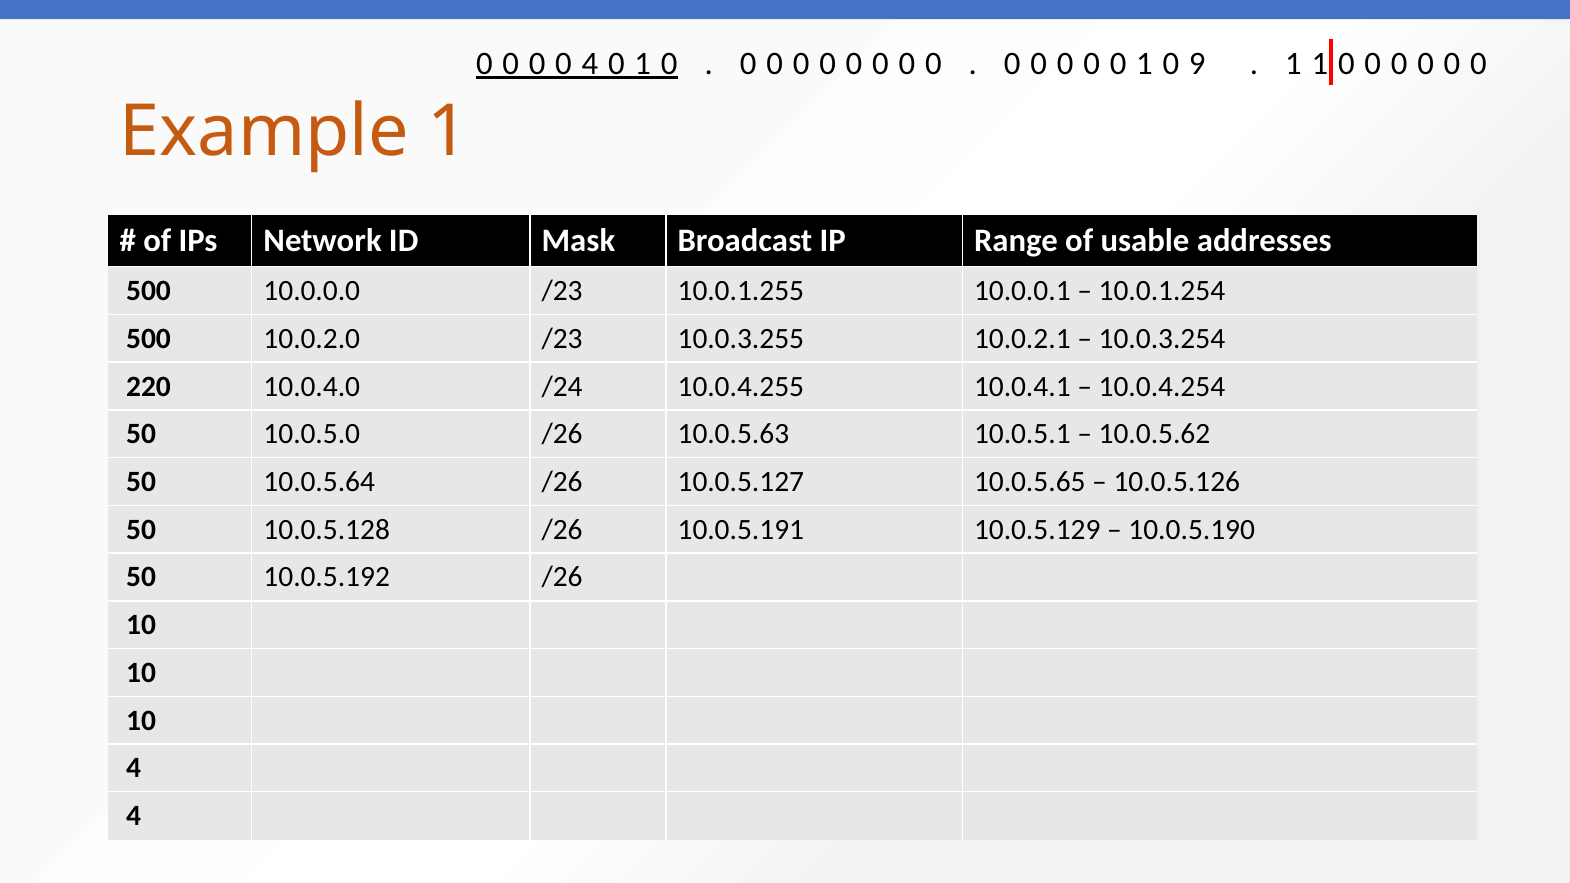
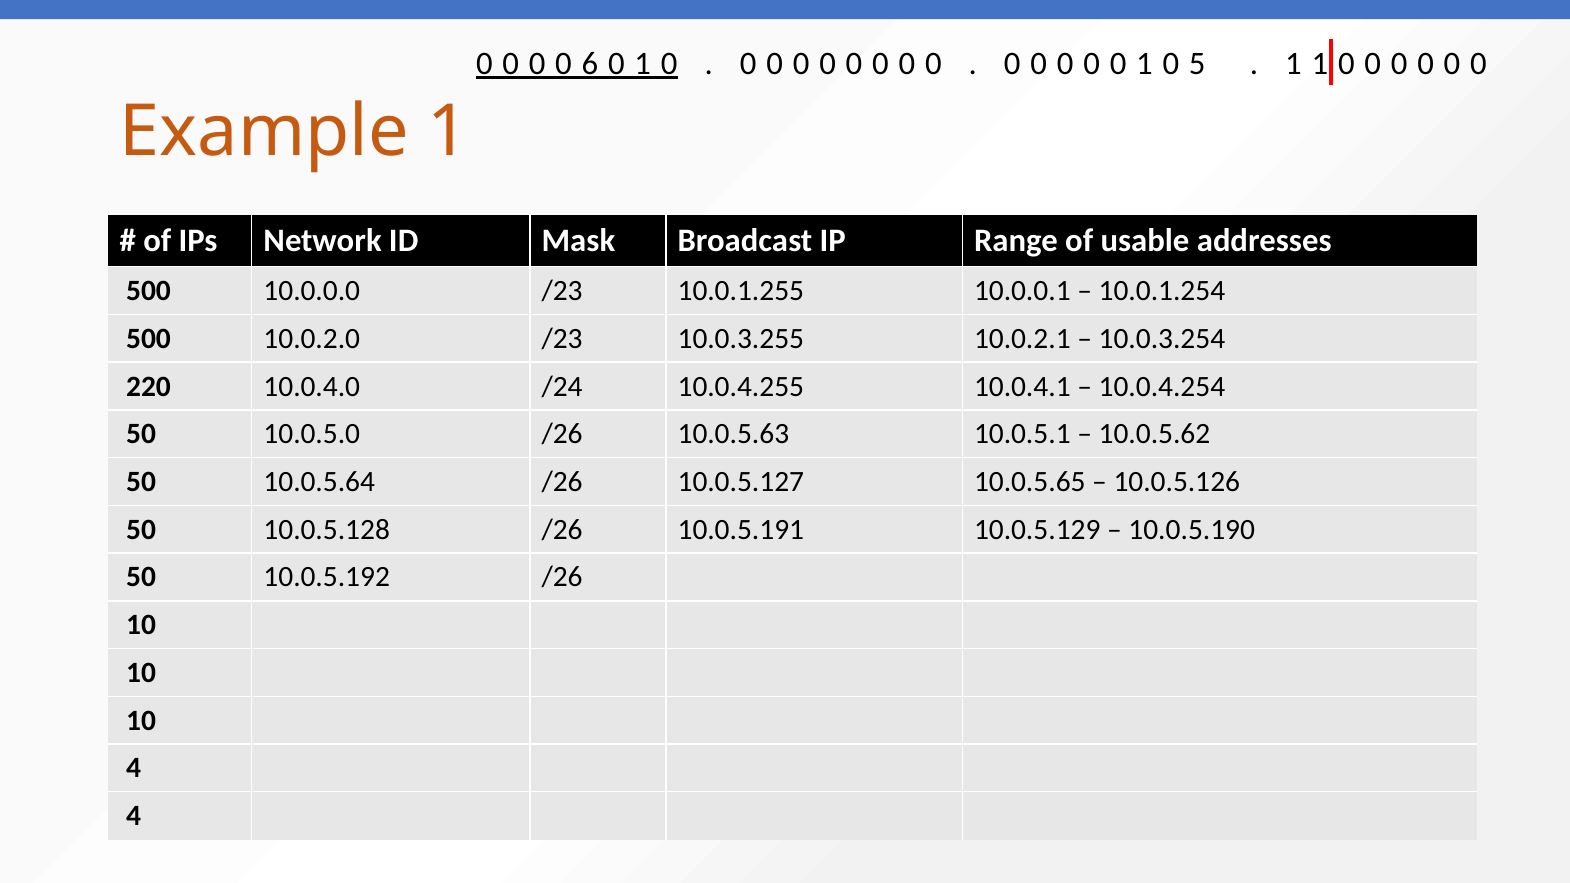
4 at (590, 64): 4 -> 6
9: 9 -> 5
